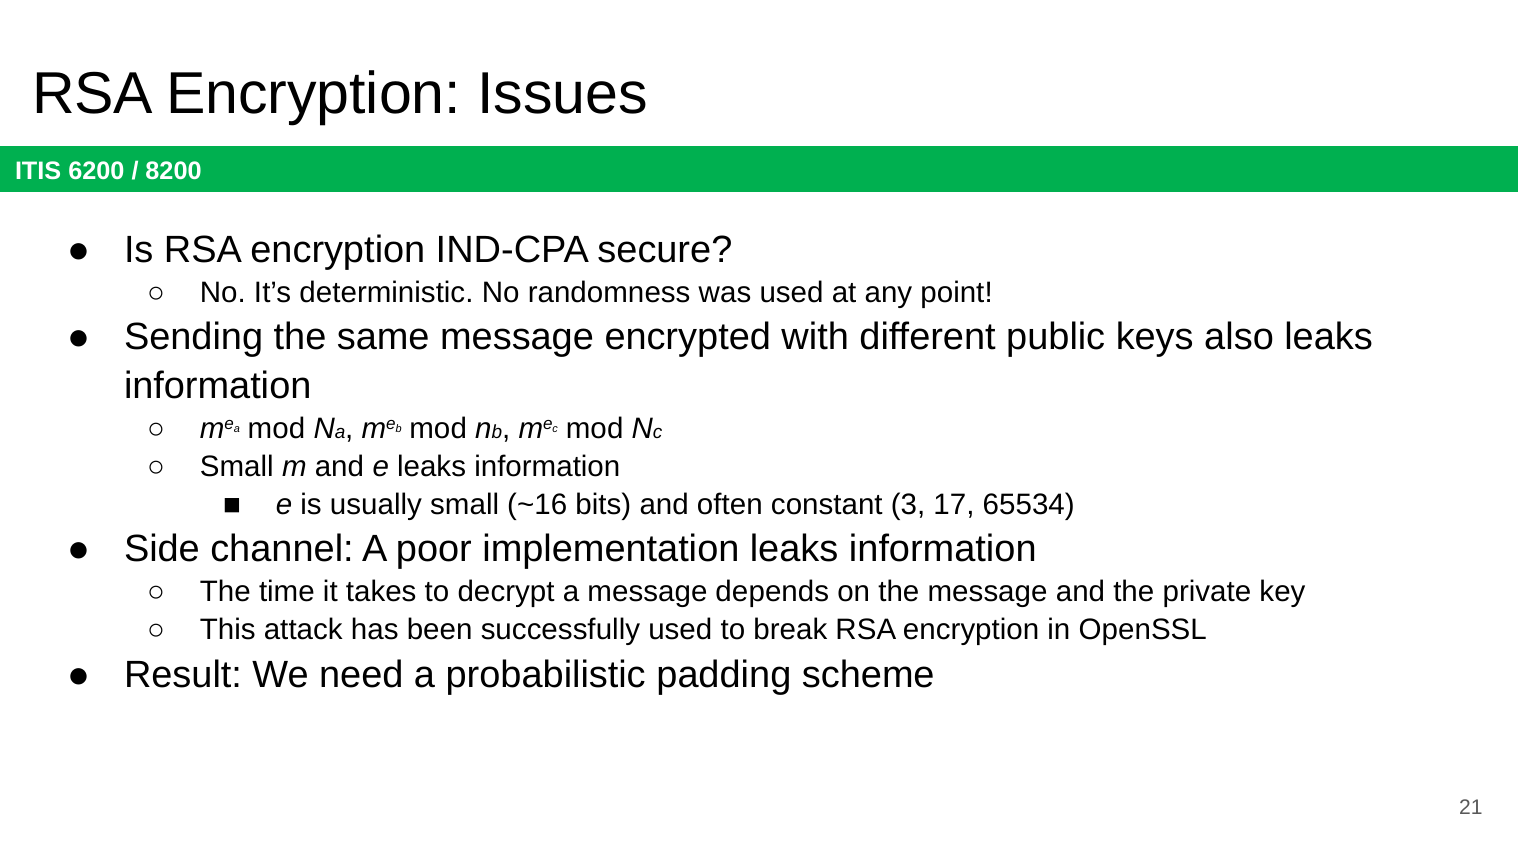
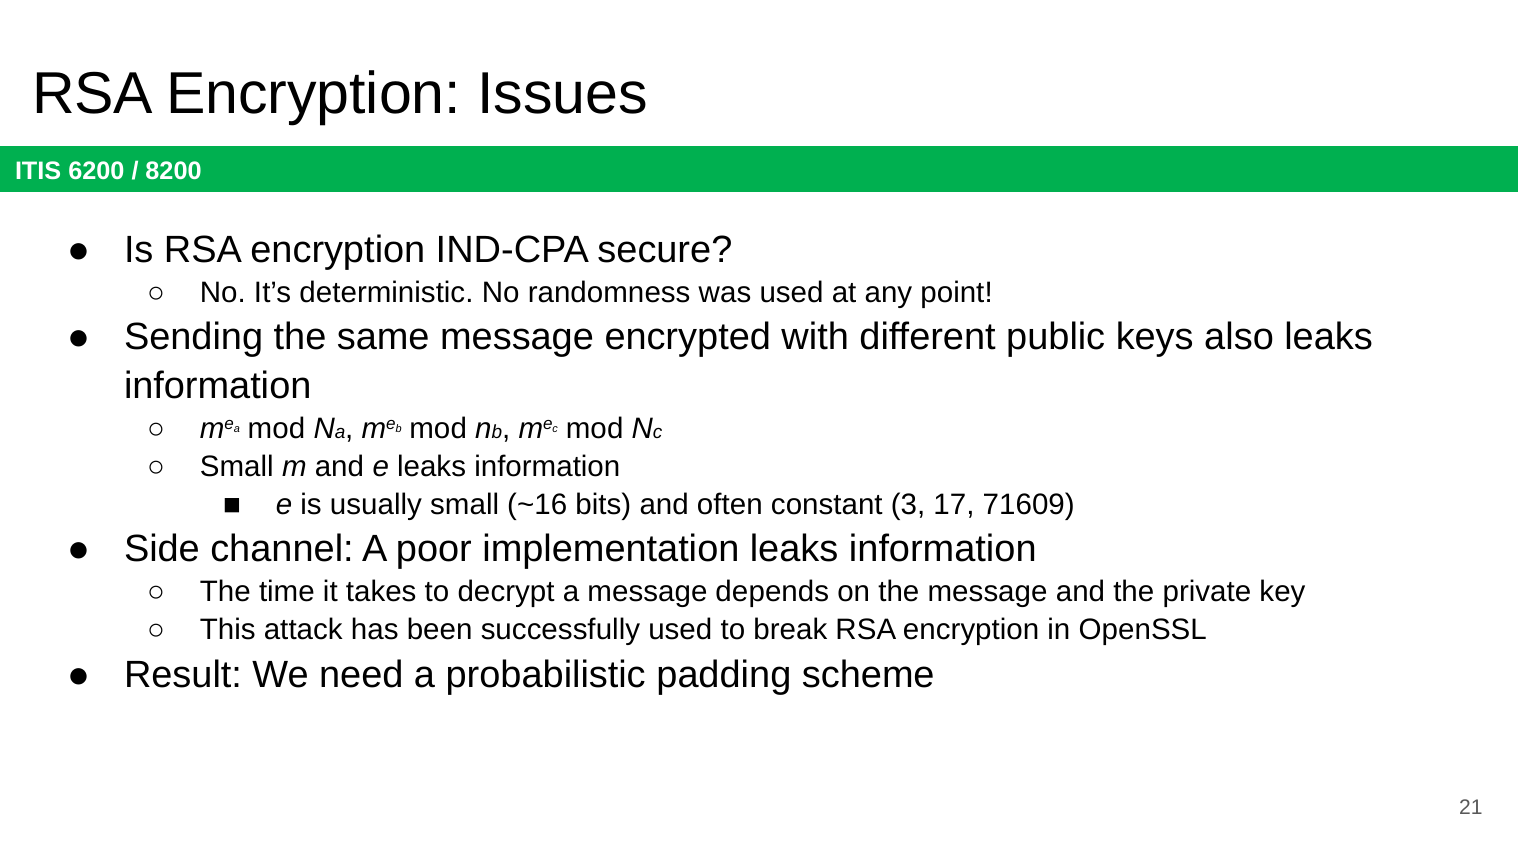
65534: 65534 -> 71609
